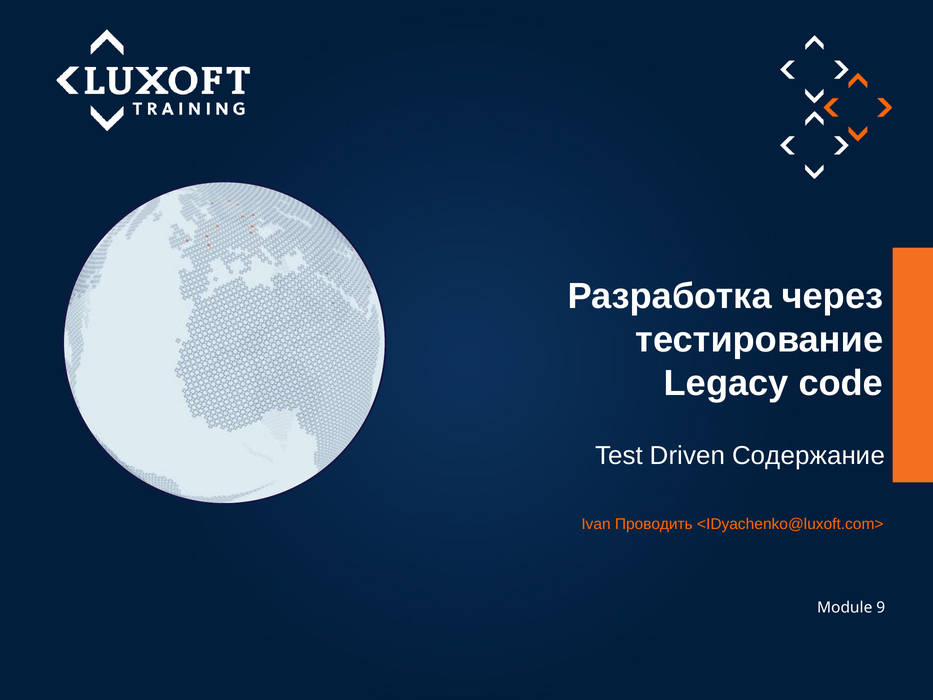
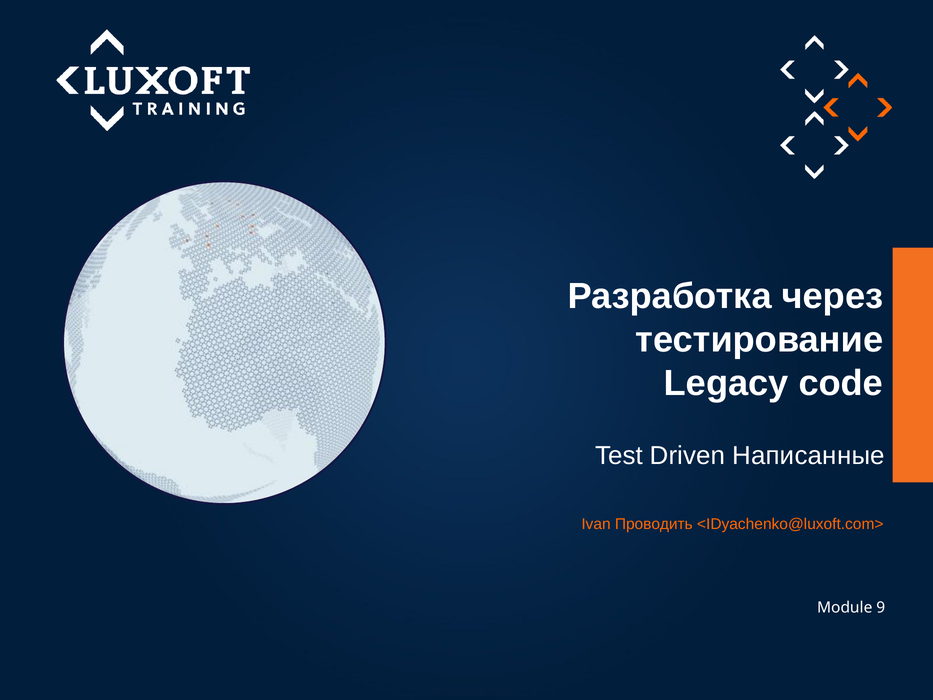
Содержание: Содержание -> Написанные
